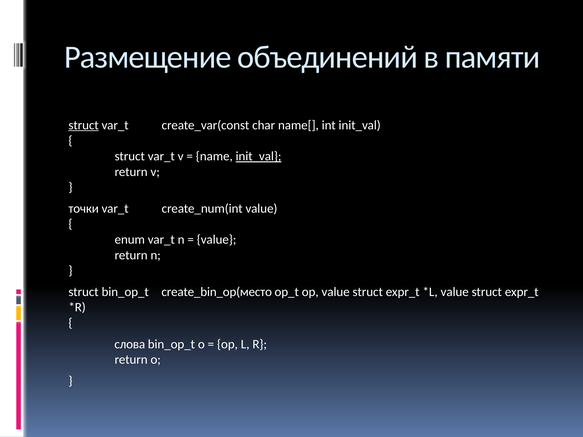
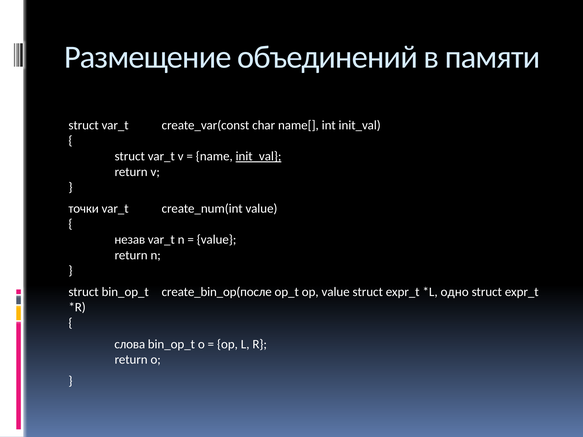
struct at (84, 125) underline: present -> none
enum: enum -> незав
create_bin_op(место: create_bin_op(место -> create_bin_op(после
value at (455, 292): value -> одно
